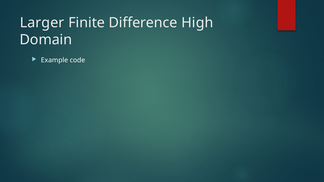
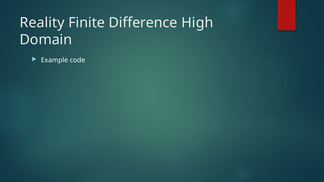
Larger: Larger -> Reality
